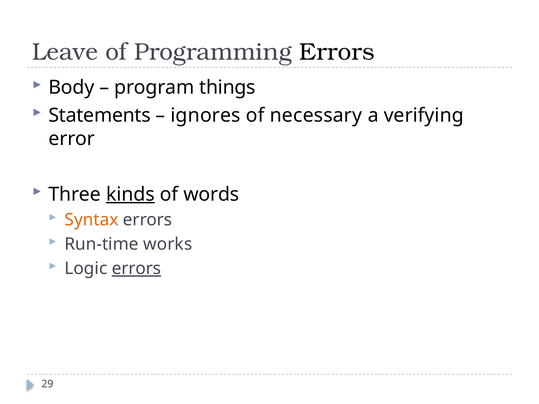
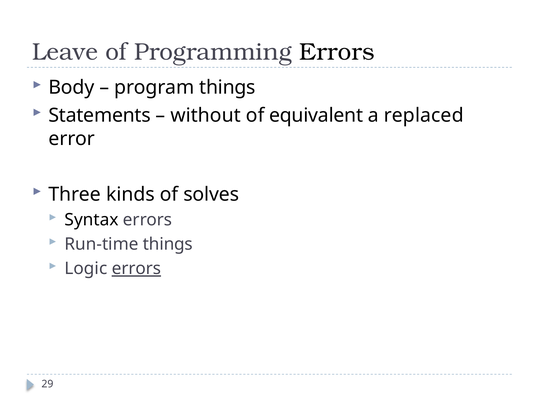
ignores: ignores -> without
necessary: necessary -> equivalent
verifying: verifying -> replaced
kinds underline: present -> none
words: words -> solves
Syntax colour: orange -> black
Run-time works: works -> things
